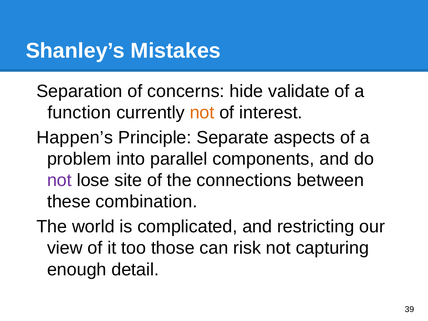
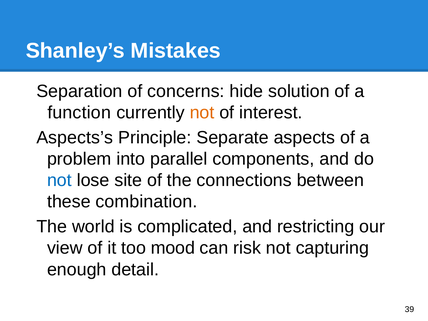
validate: validate -> solution
Happen’s: Happen’s -> Aspects’s
not at (59, 180) colour: purple -> blue
those: those -> mood
